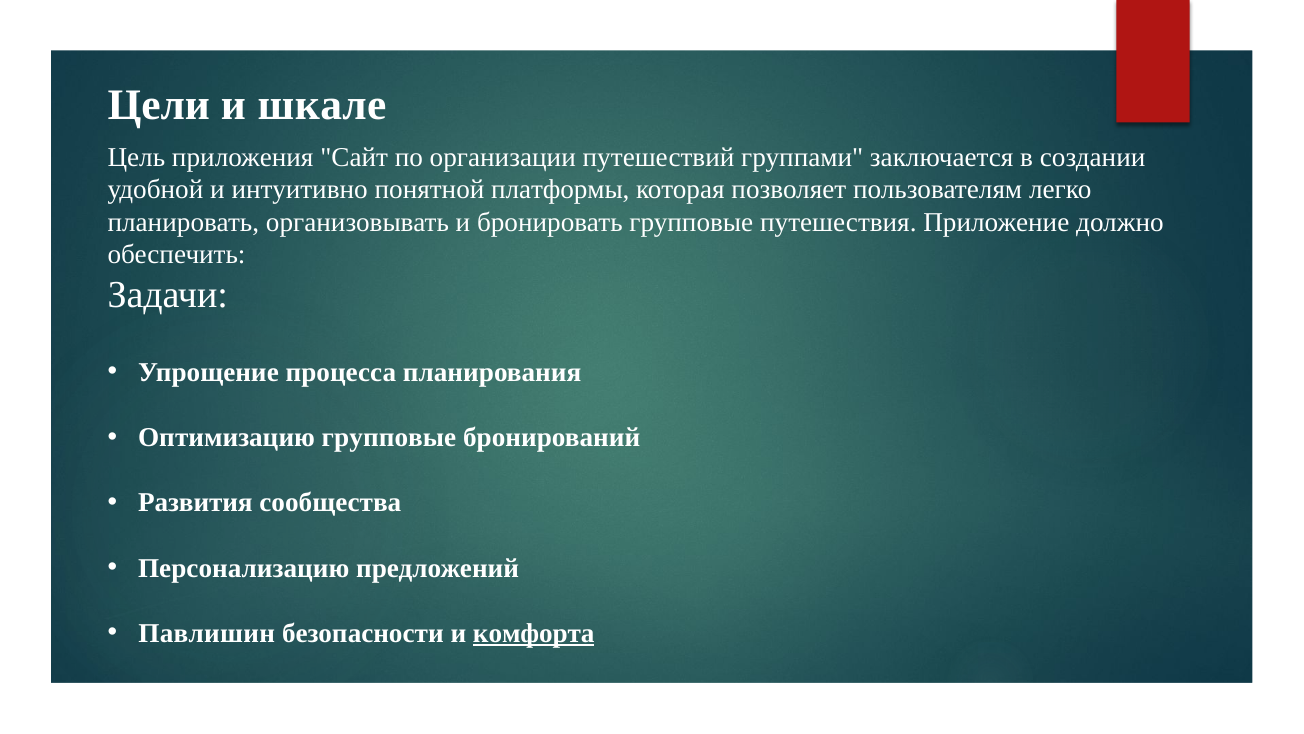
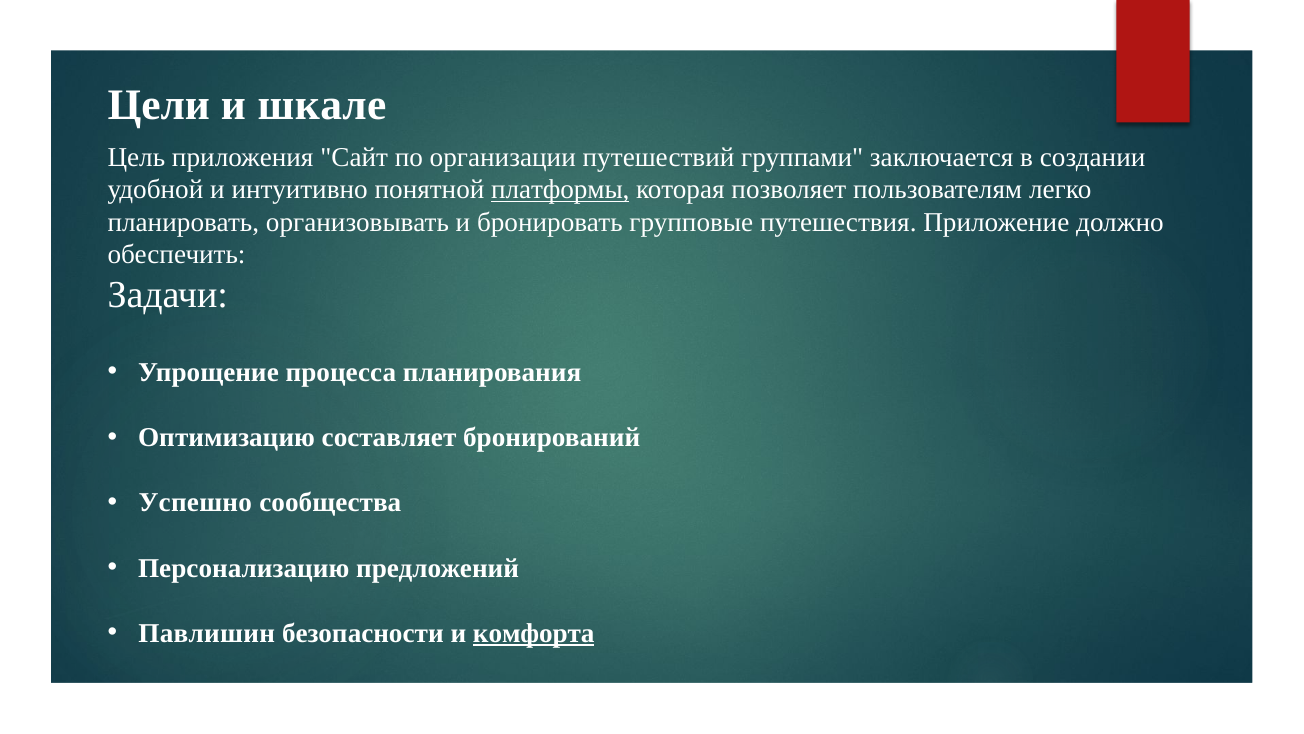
платформы underline: none -> present
Оптимизацию групповые: групповые -> составляет
Развития: Развития -> Успешно
